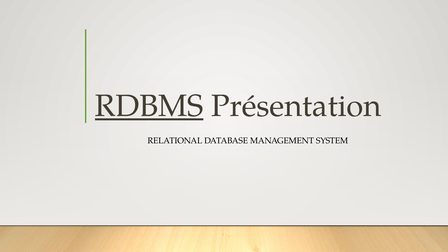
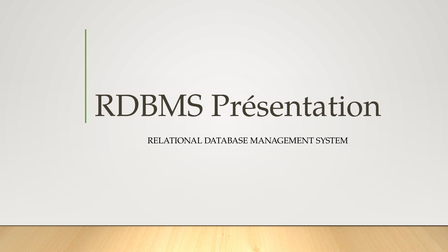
RDBMS underline: present -> none
